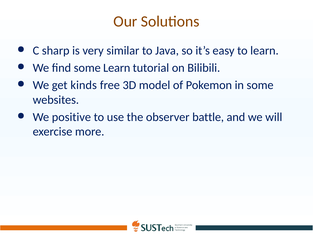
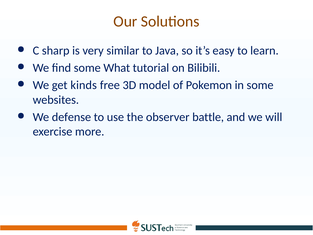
some Learn: Learn -> What
positive: positive -> defense
